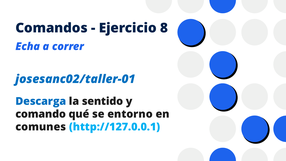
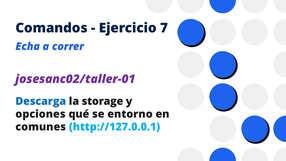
8: 8 -> 7
josesanc02/taller-01 colour: blue -> purple
sentido: sentido -> storage
comando: comando -> opciones
